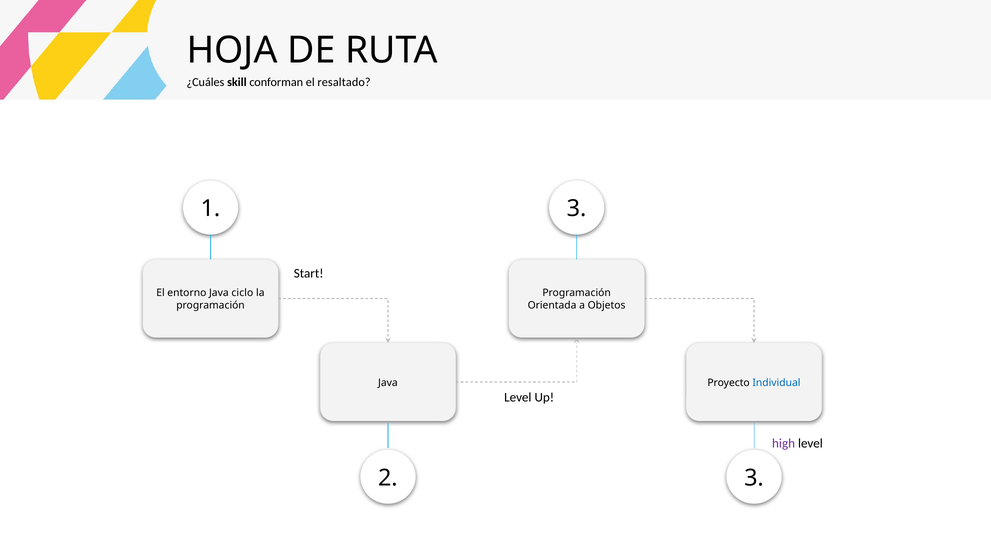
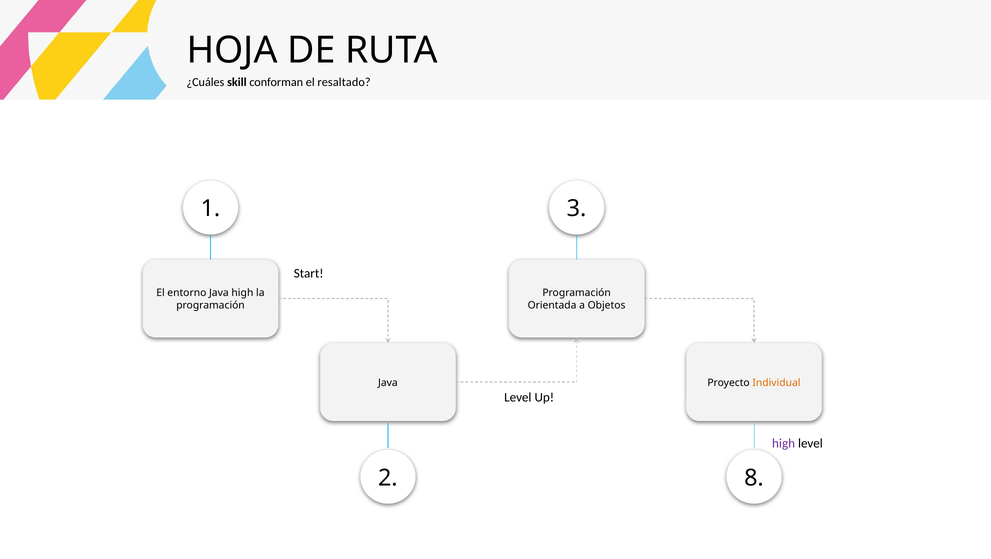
Java ciclo: ciclo -> high
Individual colour: blue -> orange
2 3: 3 -> 8
